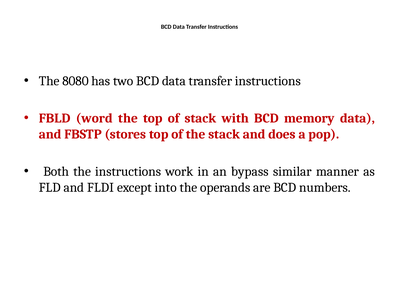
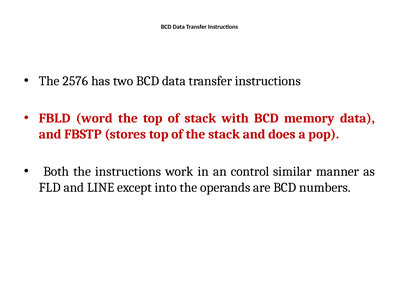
8080: 8080 -> 2576
bypass: bypass -> control
FLDI: FLDI -> LINE
